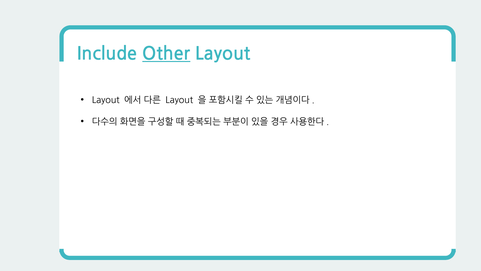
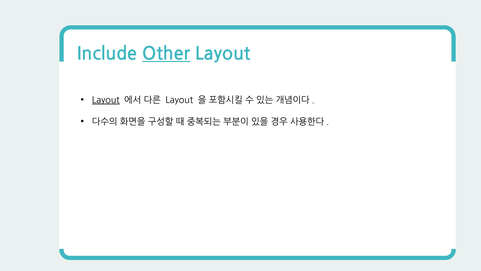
Layout at (106, 100) underline: none -> present
